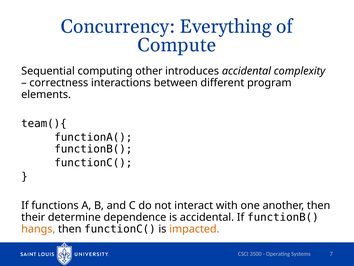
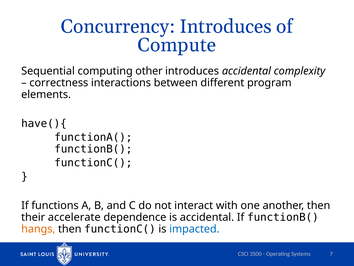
Concurrency Everything: Everything -> Introduces
team(){: team(){ -> have(){
determine: determine -> accelerate
impacted colour: orange -> blue
